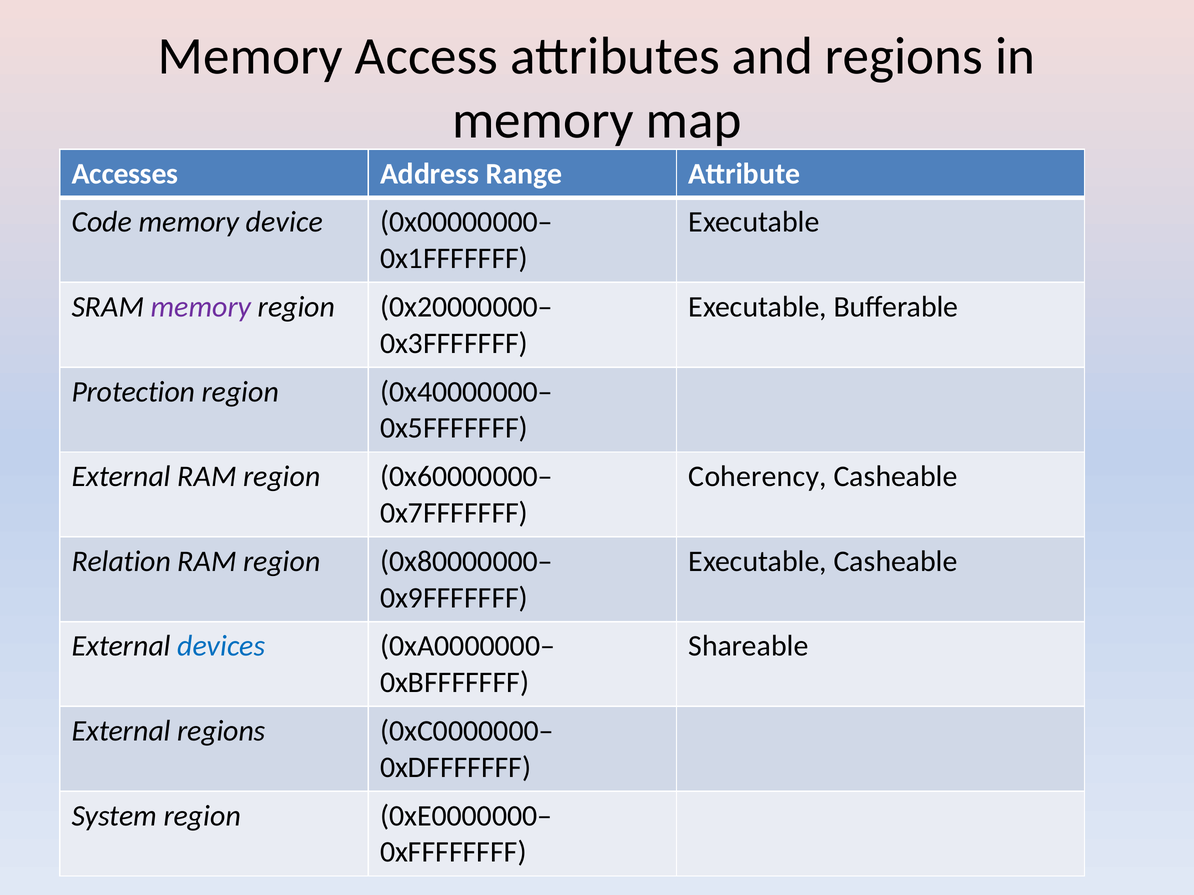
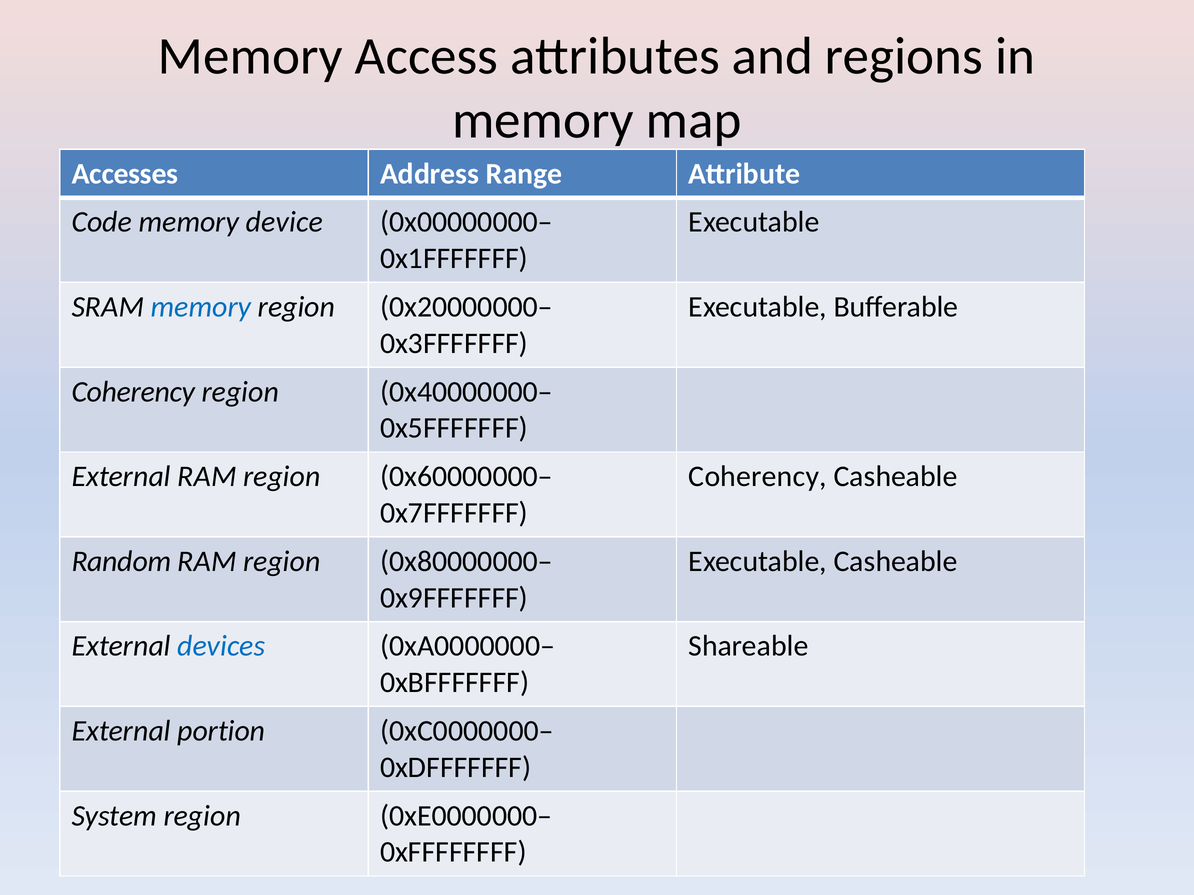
memory at (201, 307) colour: purple -> blue
Protection at (133, 392): Protection -> Coherency
Relation: Relation -> Random
External regions: regions -> portion
